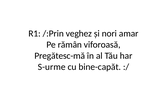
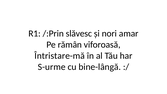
veghez: veghez -> slăvesc
Pregătesc-mă: Pregătesc-mă -> Întristare-mă
bine-capăt: bine-capăt -> bine-lângă
